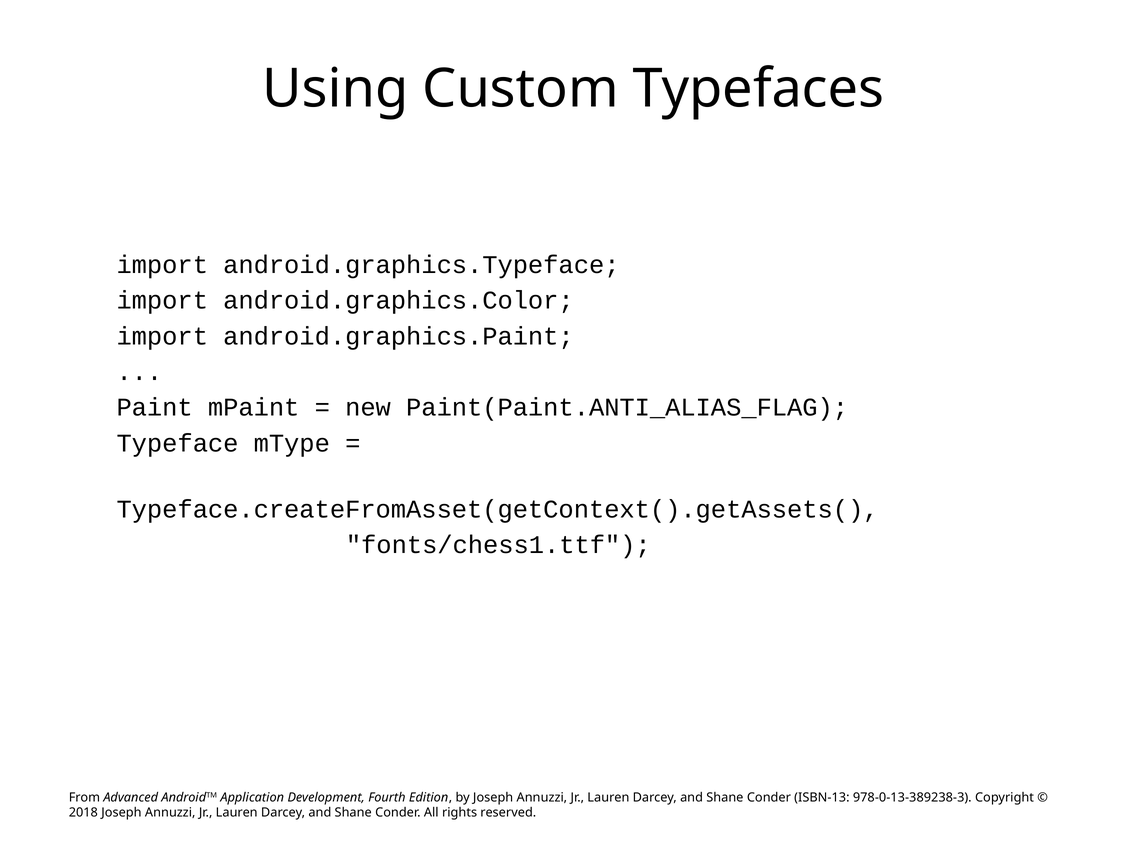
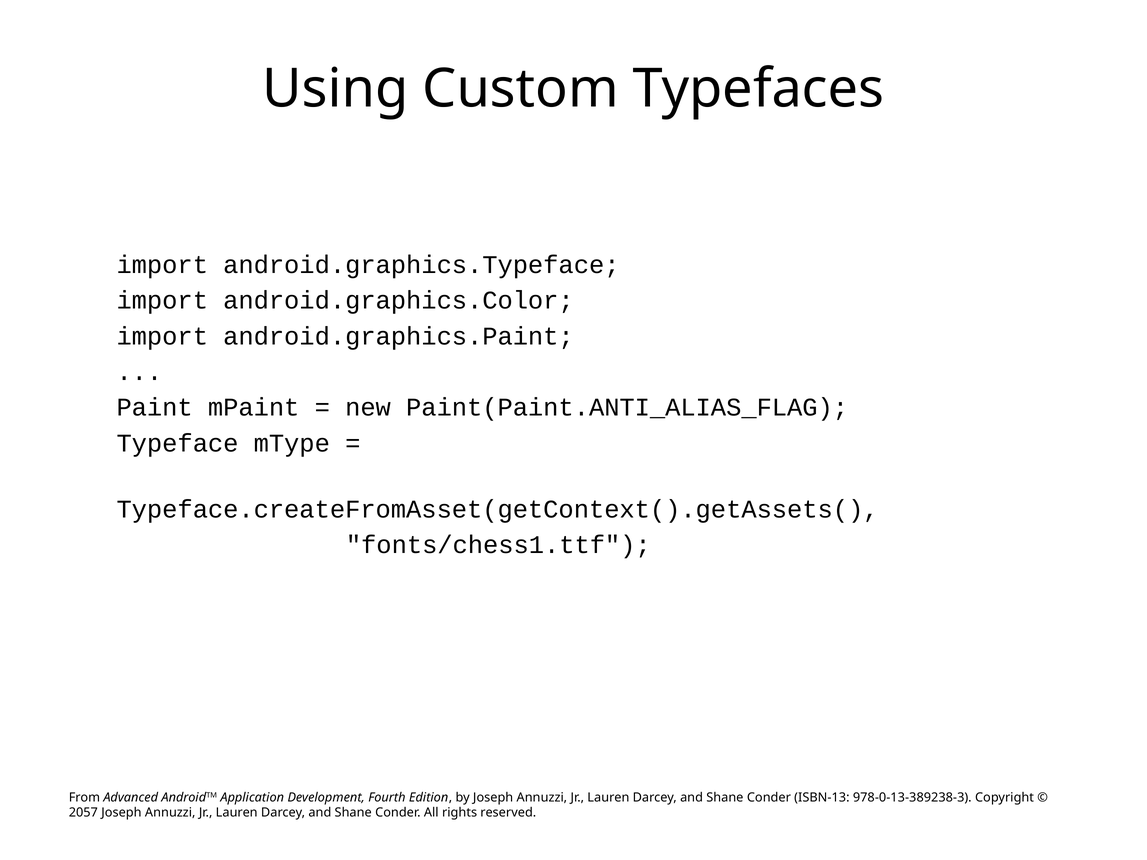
2018: 2018 -> 2057
